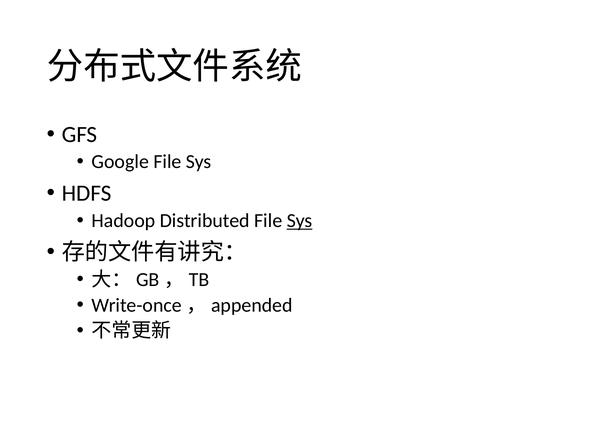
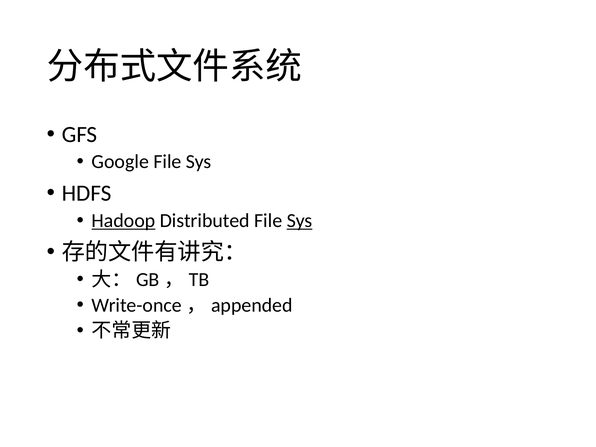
Hadoop underline: none -> present
